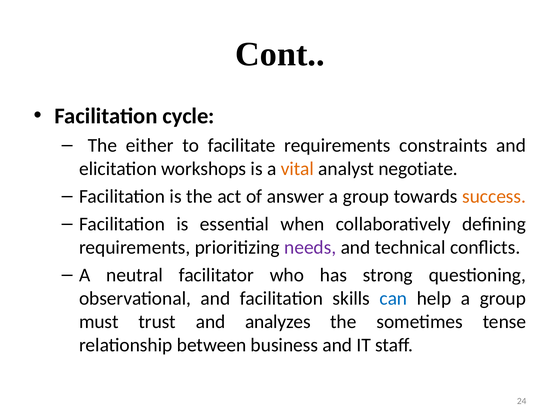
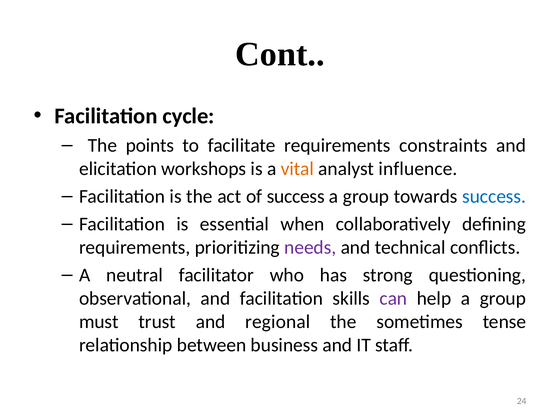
either: either -> points
negotiate: negotiate -> influence
of answer: answer -> success
success at (494, 196) colour: orange -> blue
can colour: blue -> purple
analyzes: analyzes -> regional
